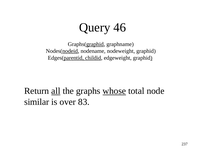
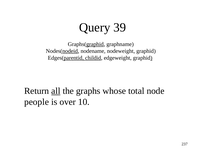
46: 46 -> 39
whose underline: present -> none
similar: similar -> people
83: 83 -> 10
